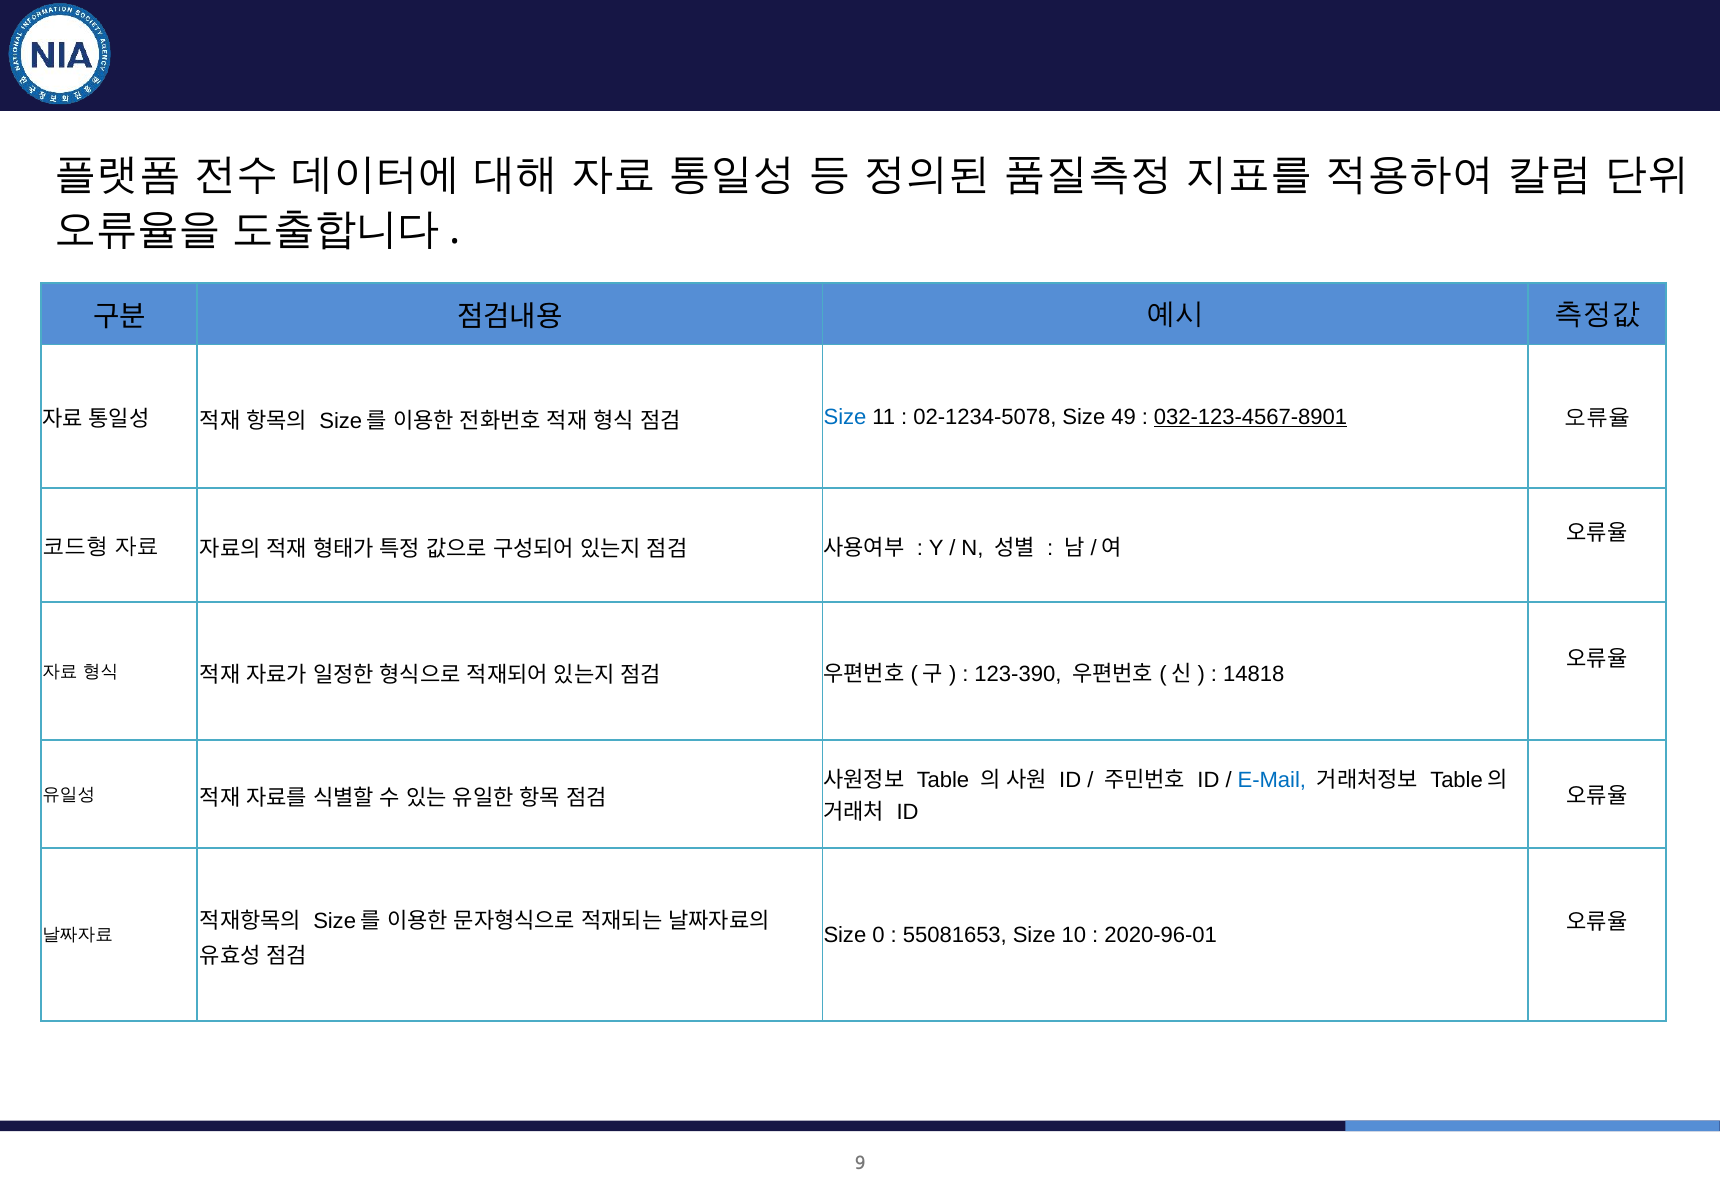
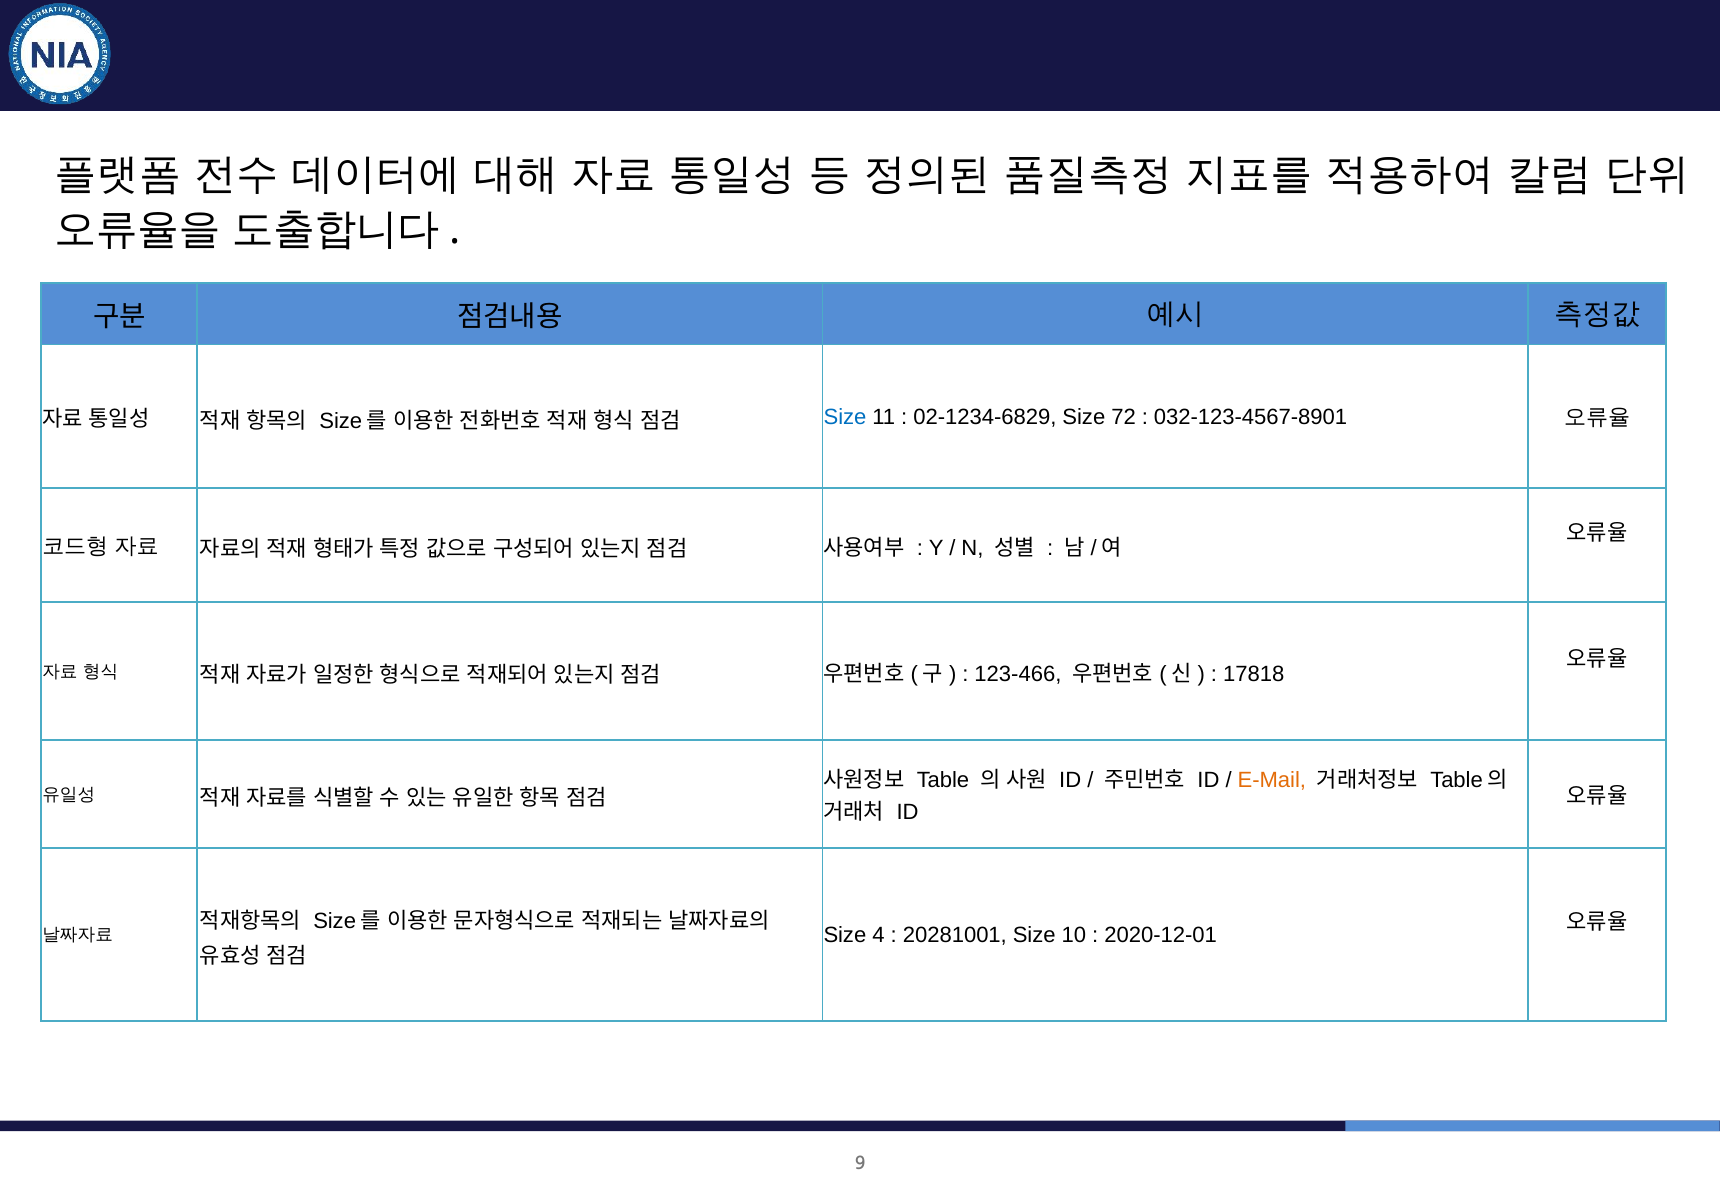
02-1234-5078: 02-1234-5078 -> 02-1234-6829
49: 49 -> 72
032-123-4567-8901 underline: present -> none
123-390: 123-390 -> 123-466
14818: 14818 -> 17818
E-Mail colour: blue -> orange
0: 0 -> 4
55081653: 55081653 -> 20281001
2020-96-01: 2020-96-01 -> 2020-12-01
